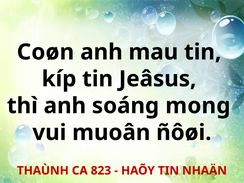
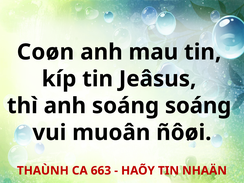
soáng mong: mong -> soáng
823: 823 -> 663
